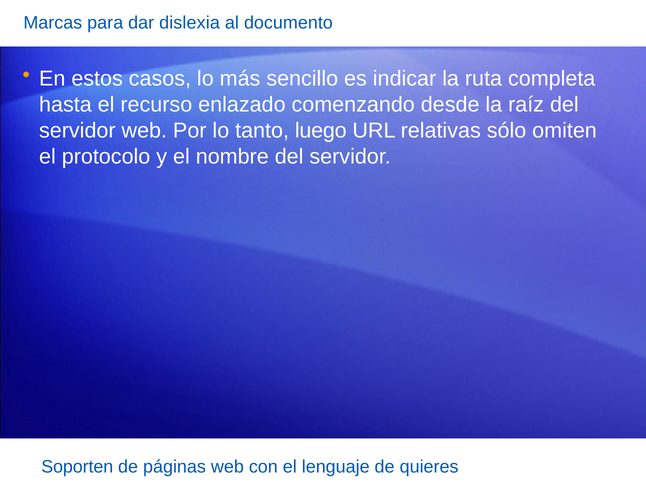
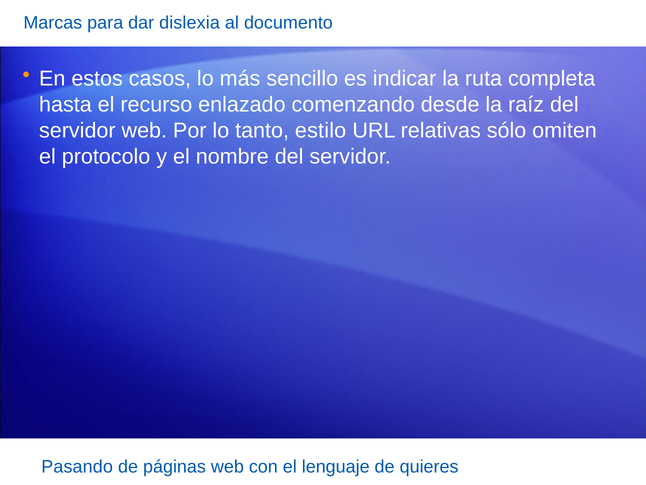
luego: luego -> estilo
Soporten: Soporten -> Pasando
